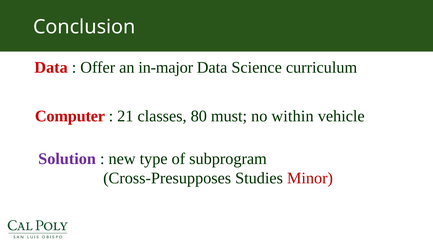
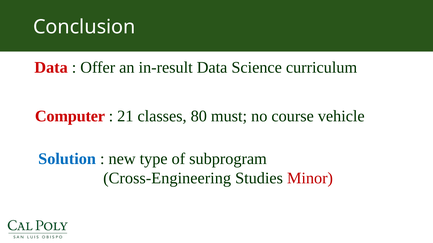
in-major: in-major -> in-result
within: within -> course
Solution colour: purple -> blue
Cross-Presupposes: Cross-Presupposes -> Cross-Engineering
